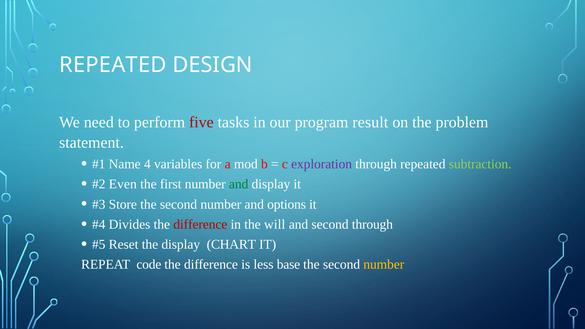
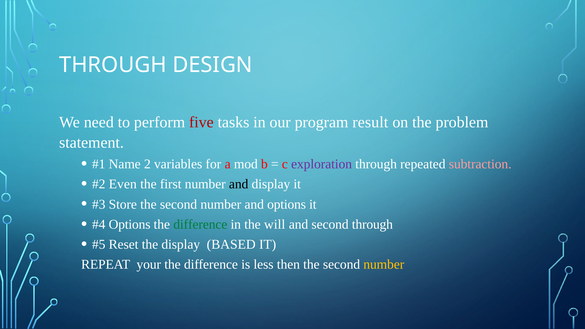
REPEATED at (113, 65): REPEATED -> THROUGH
4: 4 -> 2
subtraction colour: light green -> pink
and at (239, 184) colour: green -> black
Divides at (130, 224): Divides -> Options
difference at (200, 224) colour: red -> green
CHART: CHART -> BASED
code: code -> your
base: base -> then
